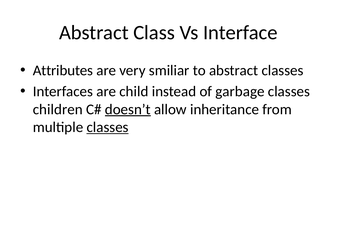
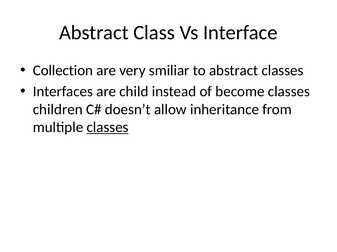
Attributes: Attributes -> Collection
garbage: garbage -> become
doesn’t underline: present -> none
